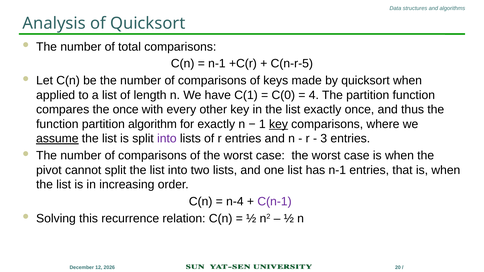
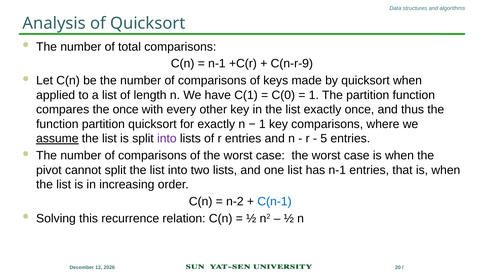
C(n-r-5: C(n-r-5 -> C(n-r-9
4 at (314, 95): 4 -> 1
partition algorithm: algorithm -> quicksort
key at (278, 124) underline: present -> none
3: 3 -> 5
n-4: n-4 -> n-2
C(n-1 colour: purple -> blue
